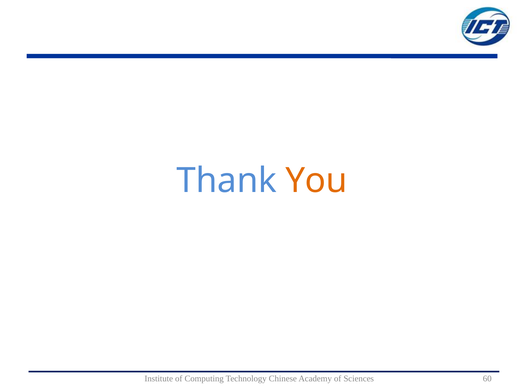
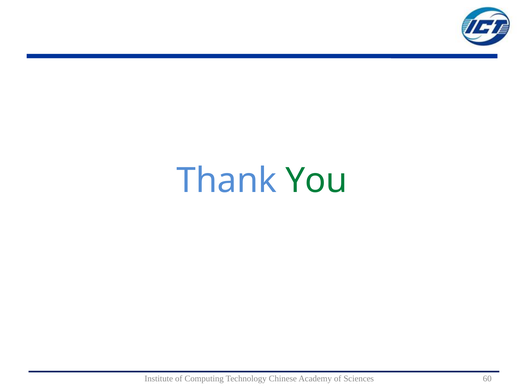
You colour: orange -> green
